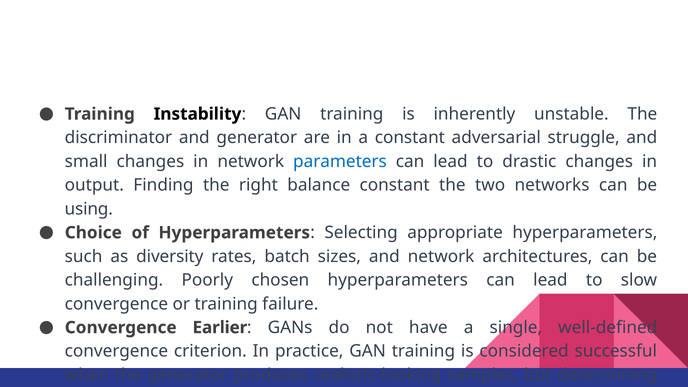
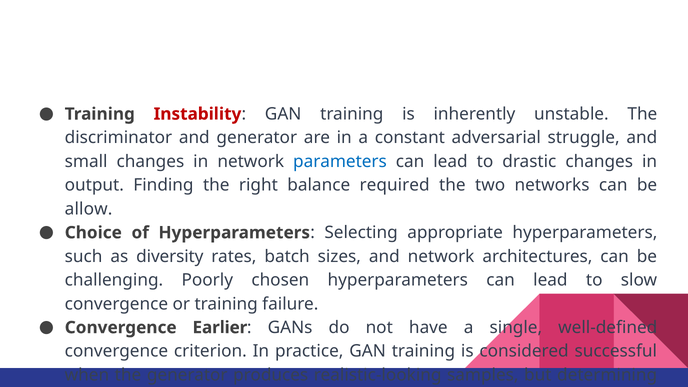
Instability colour: black -> red
balance constant: constant -> required
using: using -> allow
